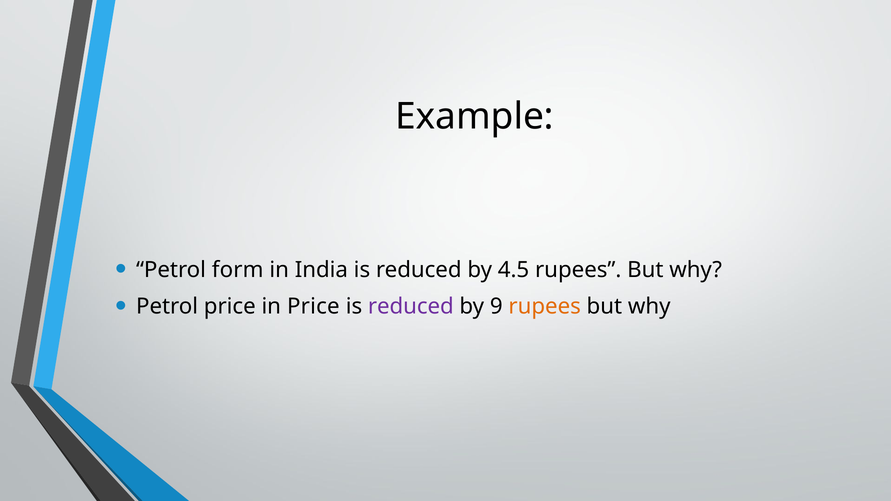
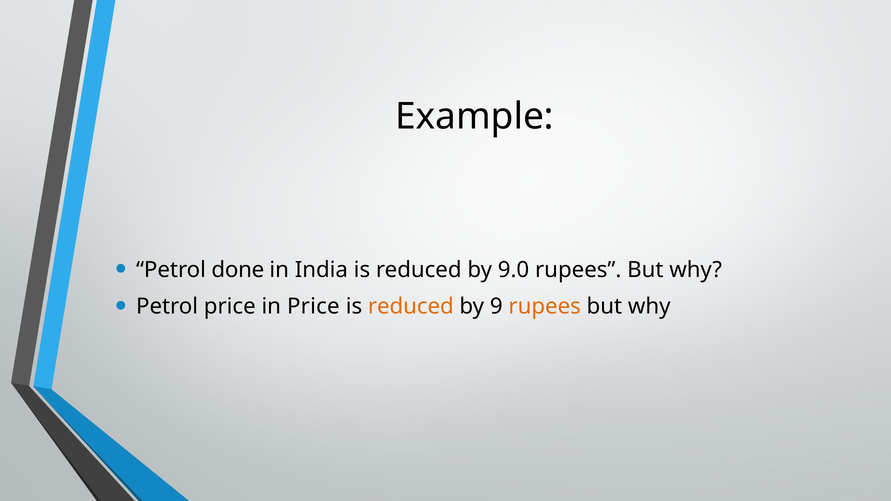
form: form -> done
4.5: 4.5 -> 9.0
reduced at (411, 307) colour: purple -> orange
